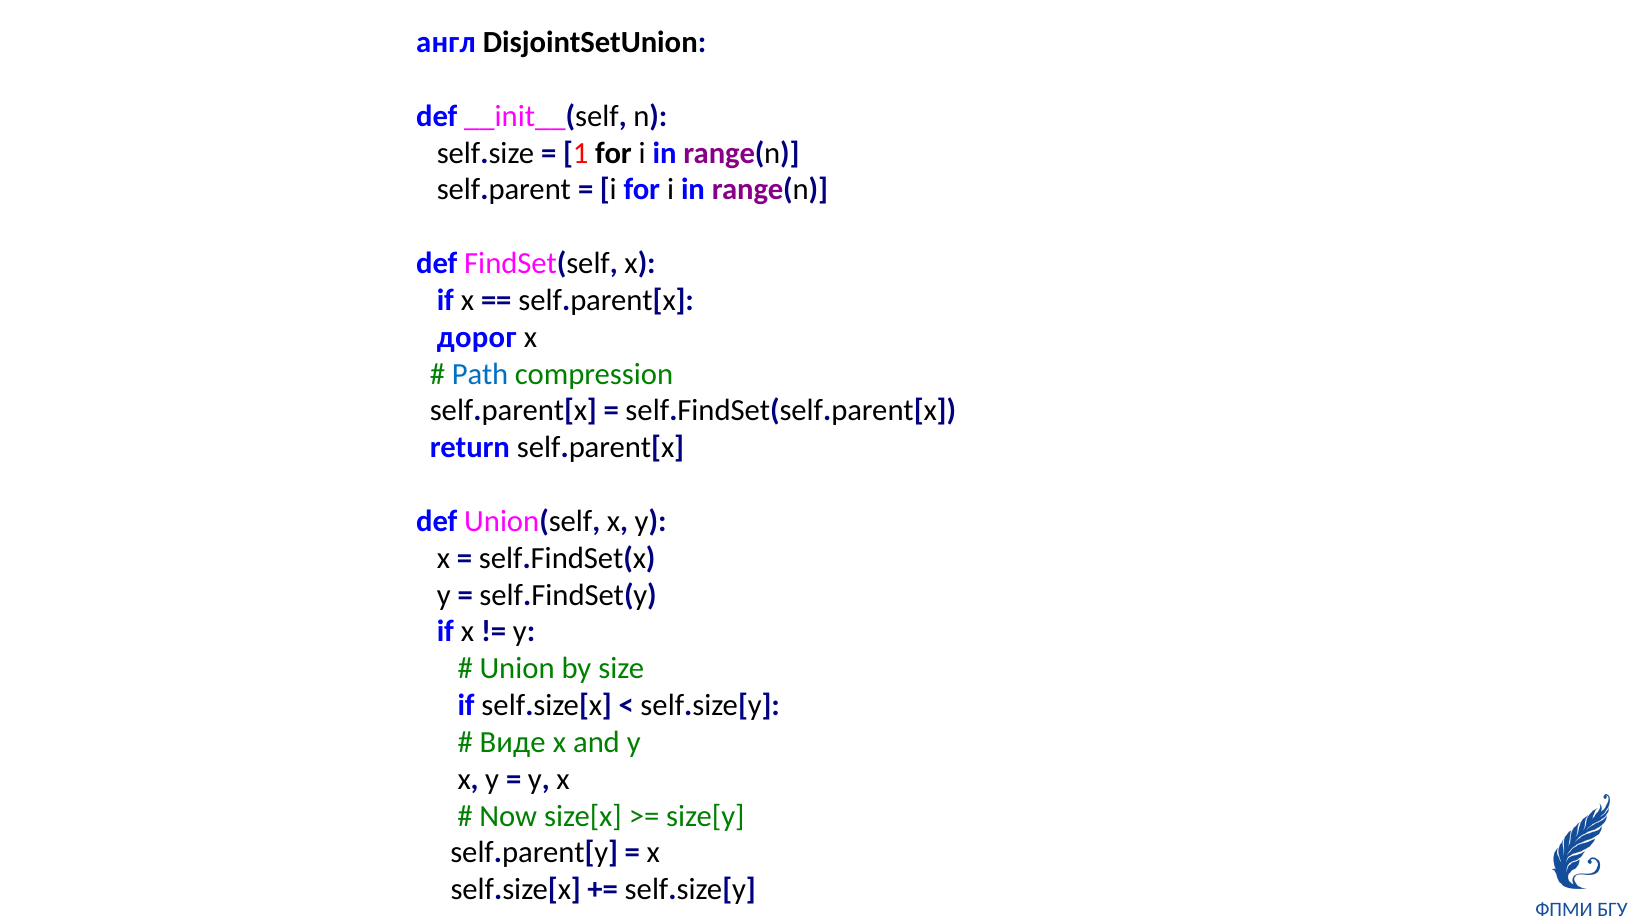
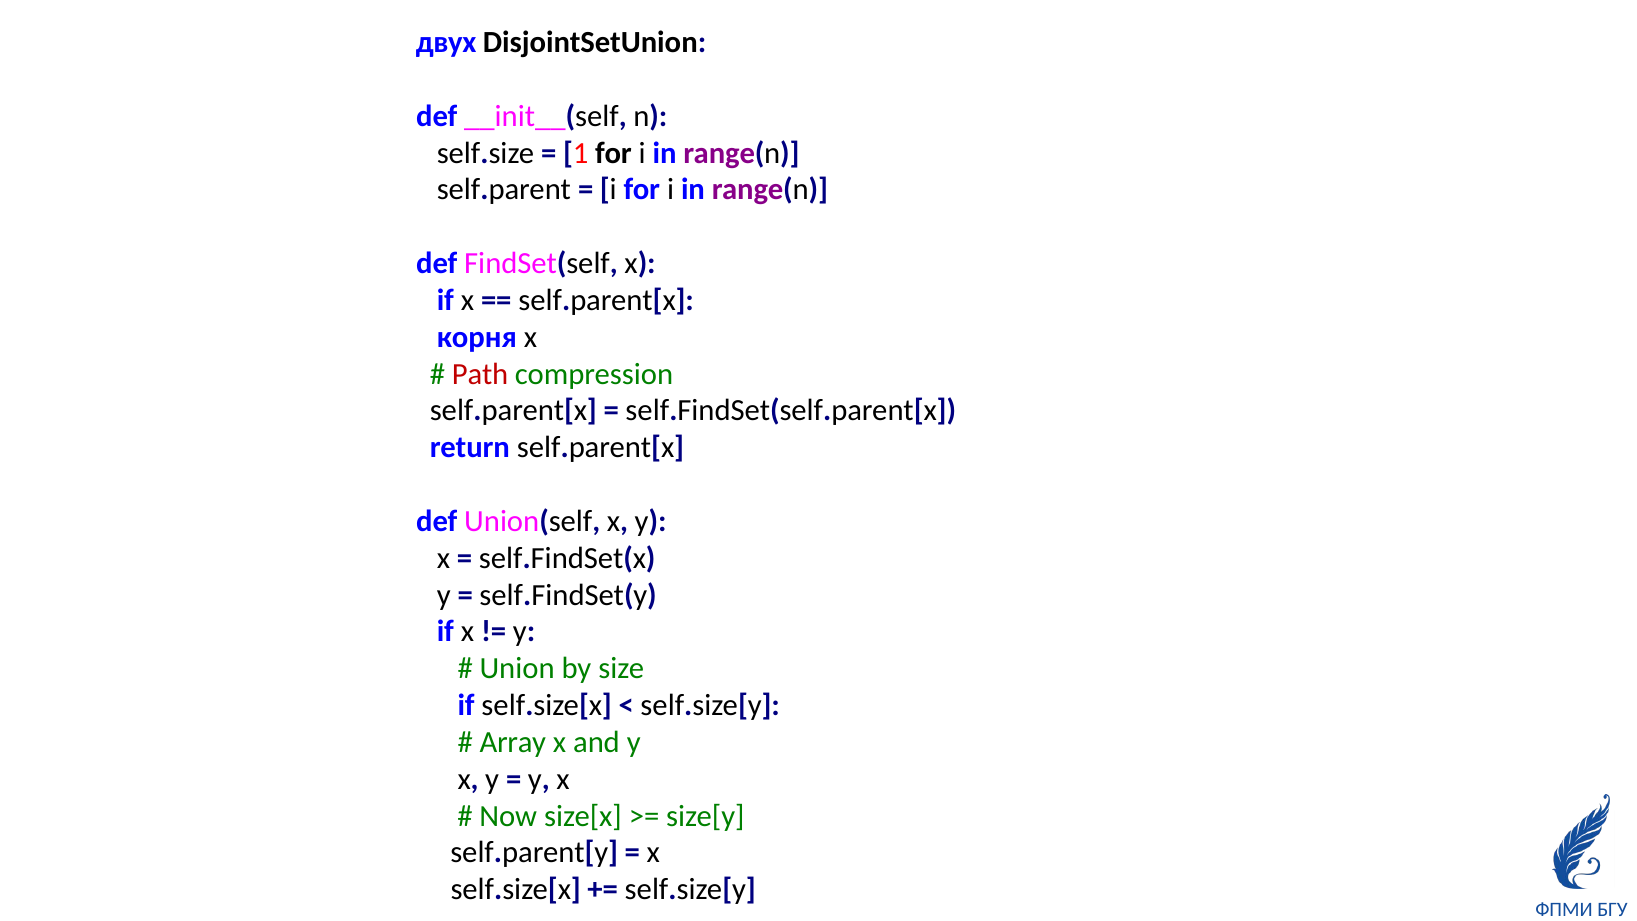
англ: англ -> двух
дорог: дорог -> корня
Path colour: blue -> red
Виде: Виде -> Array
